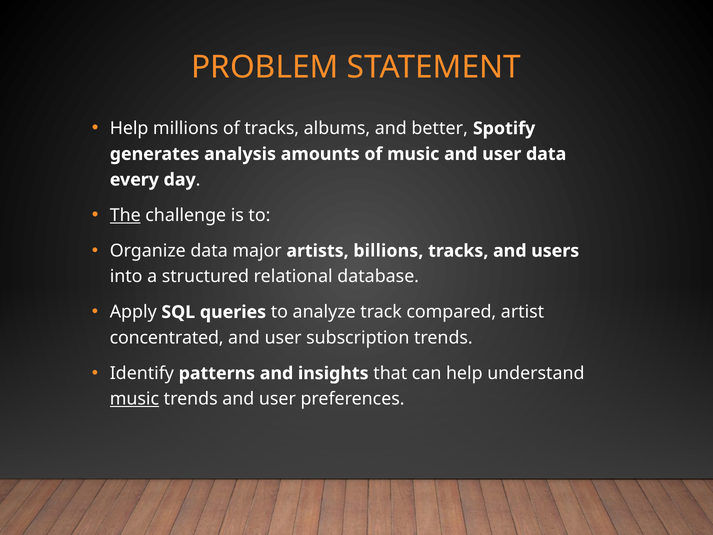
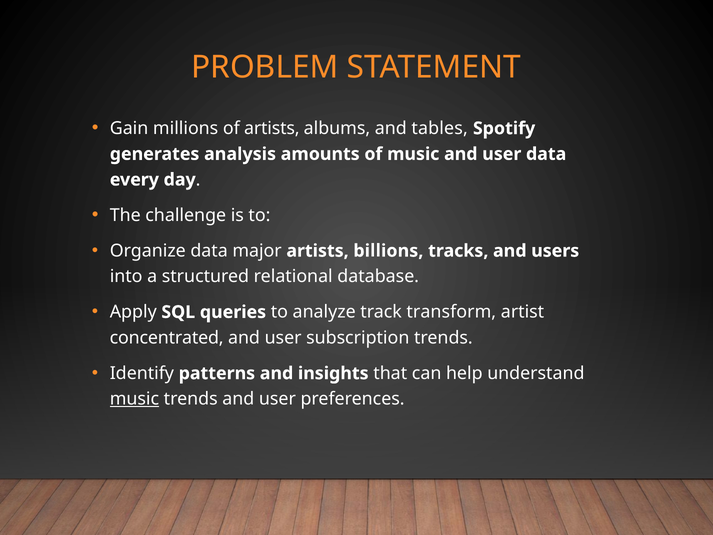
Help at (129, 128): Help -> Gain
of tracks: tracks -> artists
better: better -> tables
The underline: present -> none
compared: compared -> transform
